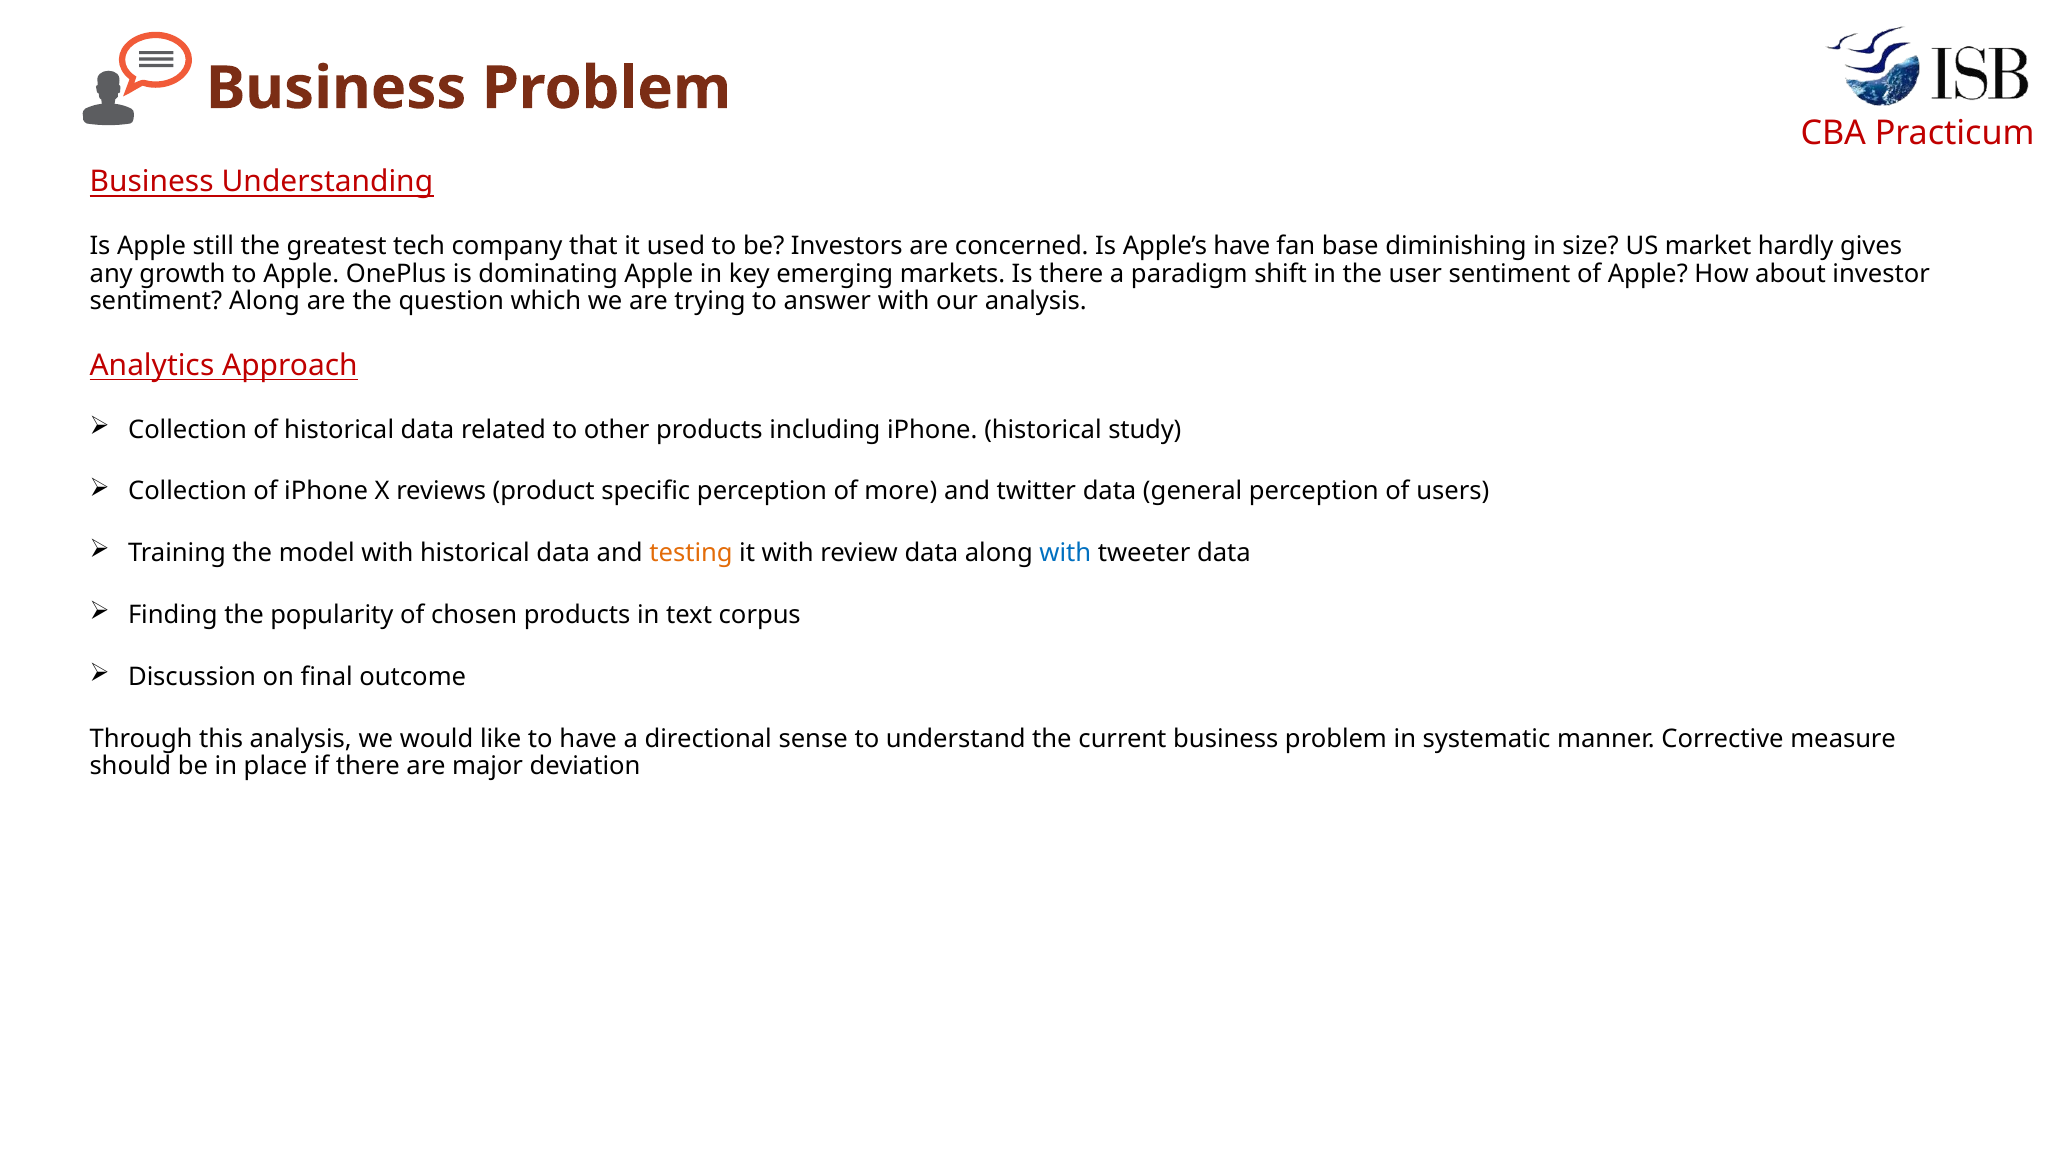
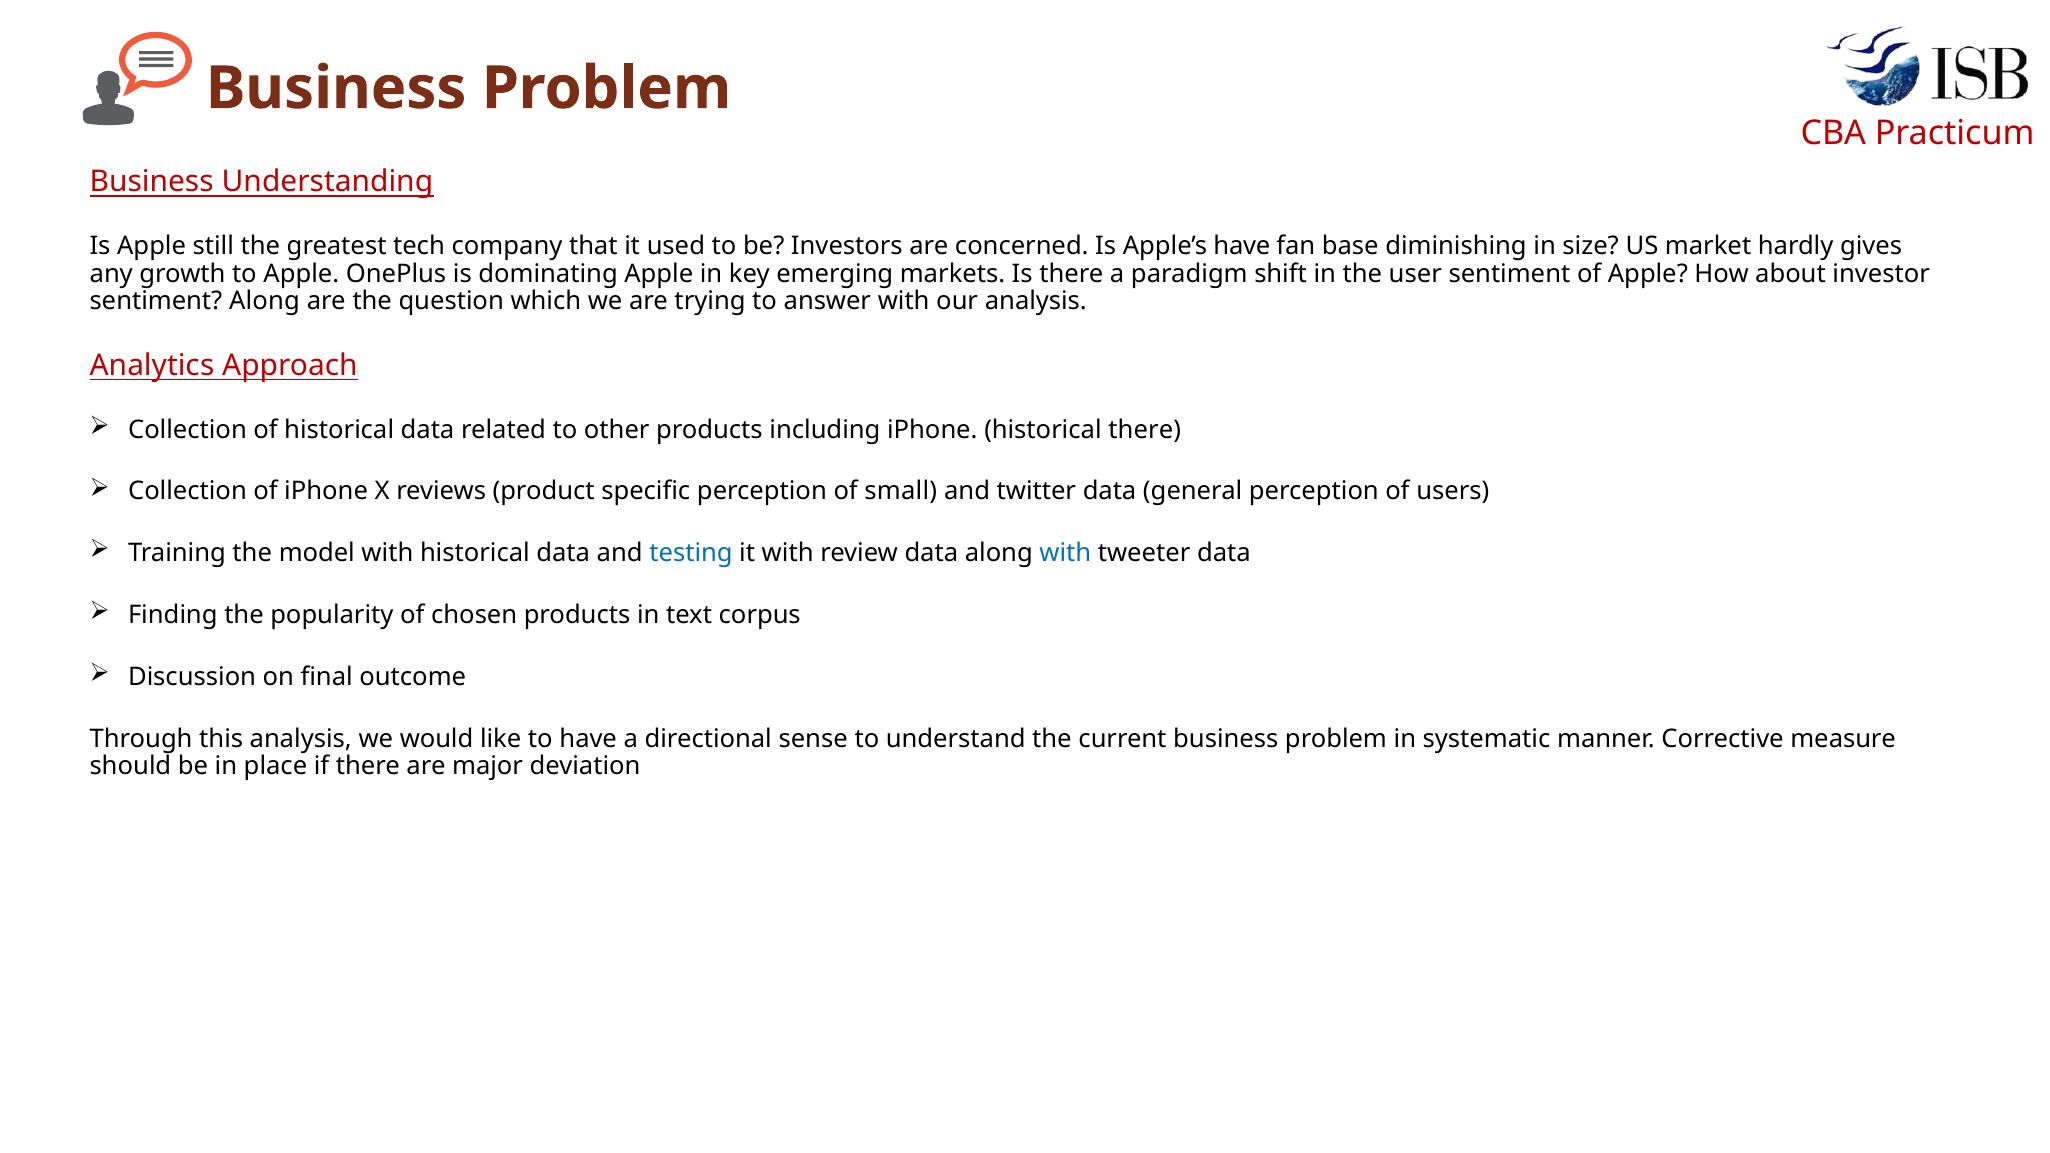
historical study: study -> there
more: more -> small
testing colour: orange -> blue
